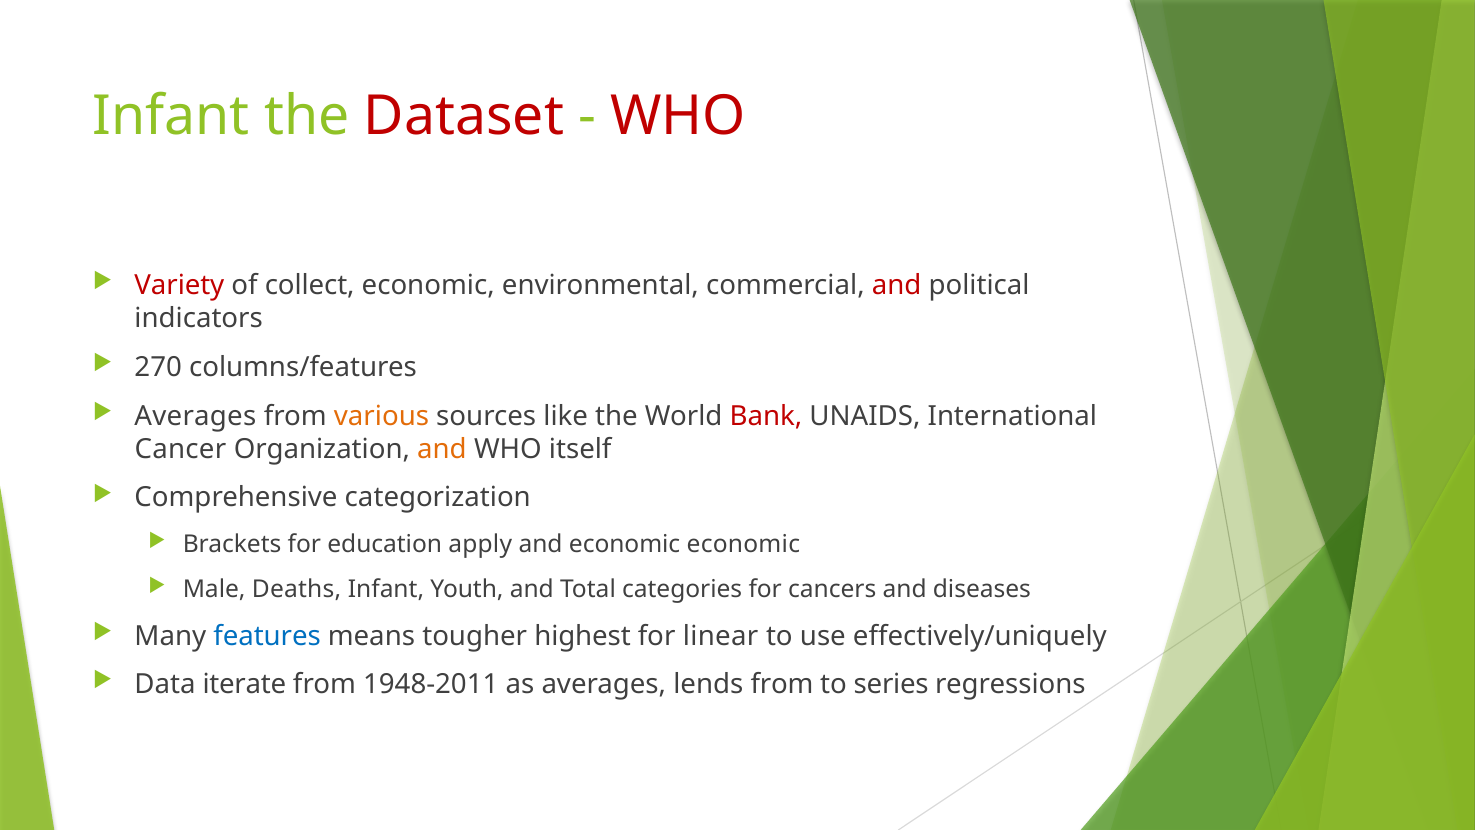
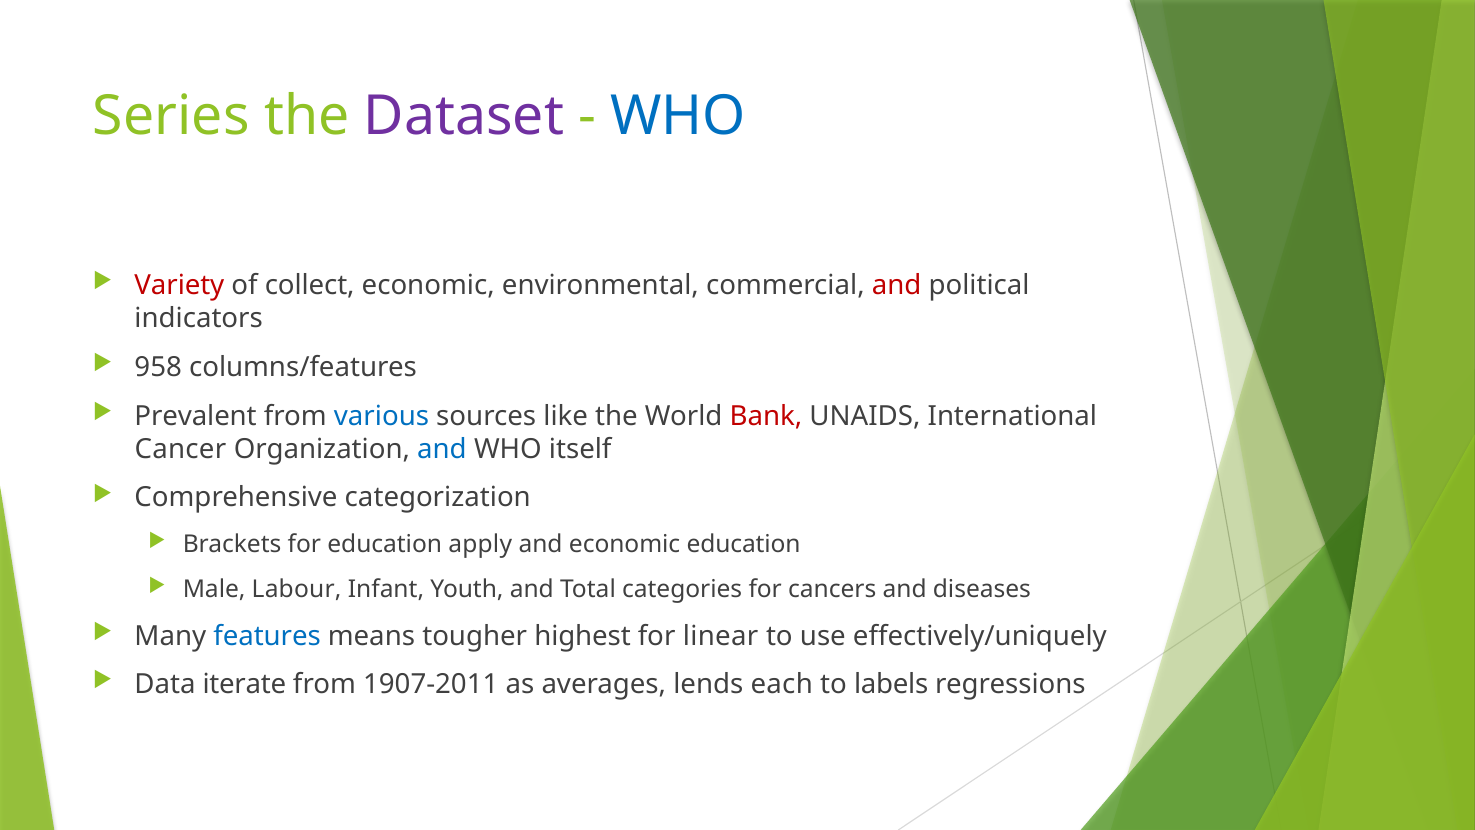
Infant at (171, 116): Infant -> Series
Dataset colour: red -> purple
WHO at (678, 116) colour: red -> blue
270: 270 -> 958
Averages at (195, 416): Averages -> Prevalent
various colour: orange -> blue
and at (442, 449) colour: orange -> blue
economic economic: economic -> education
Deaths: Deaths -> Labour
1948-2011: 1948-2011 -> 1907-2011
lends from: from -> each
series: series -> labels
